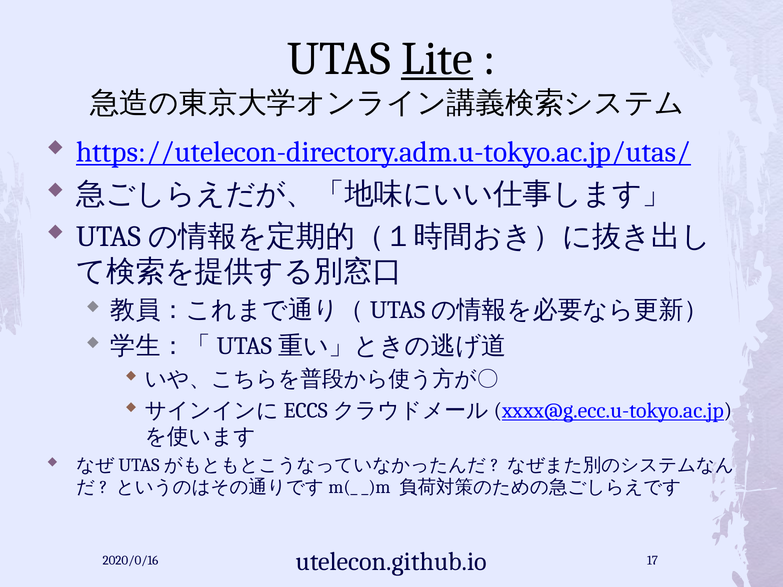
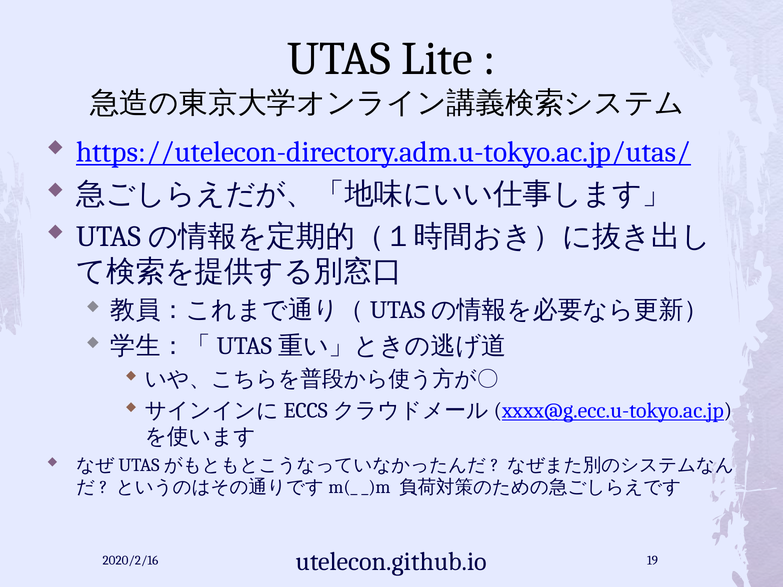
Lite underline: present -> none
2020/0/16: 2020/0/16 -> 2020/2/16
17: 17 -> 19
